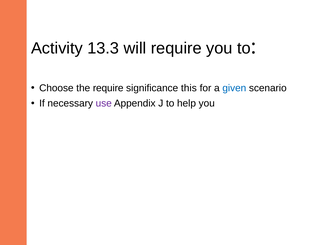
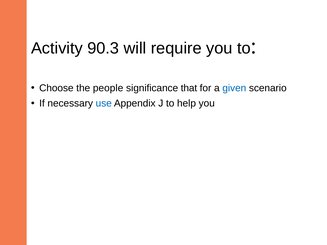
13.3: 13.3 -> 90.3
the require: require -> people
this: this -> that
use colour: purple -> blue
